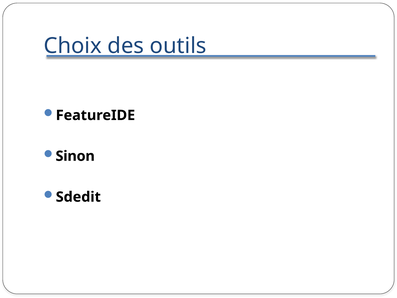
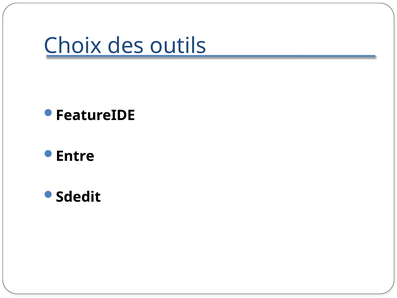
Sinon: Sinon -> Entre
